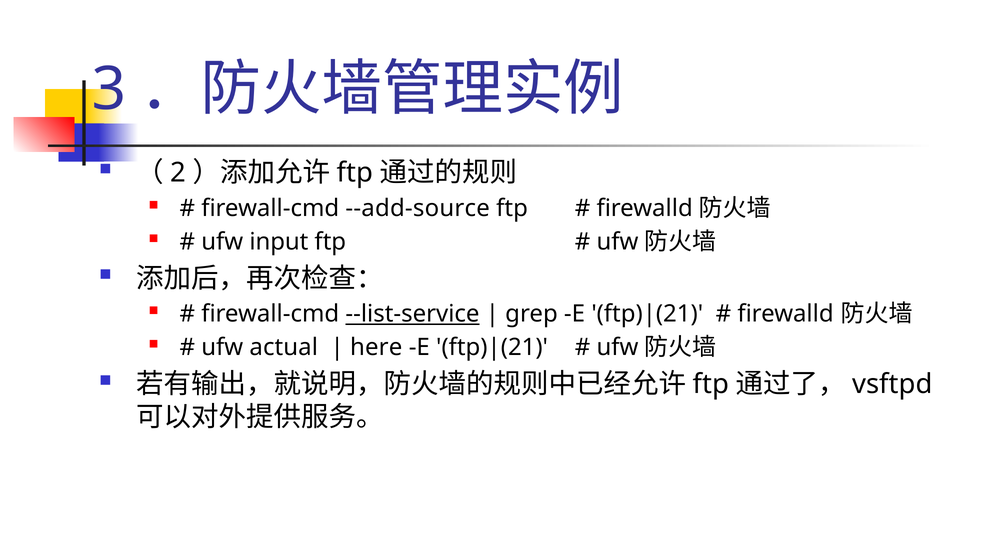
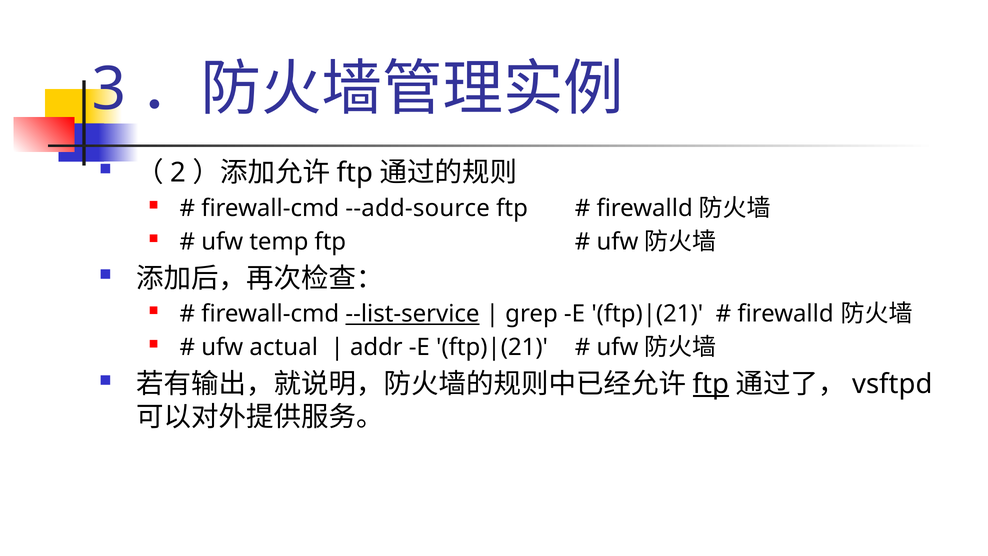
input: input -> temp
here: here -> addr
ftp at (711, 384) underline: none -> present
